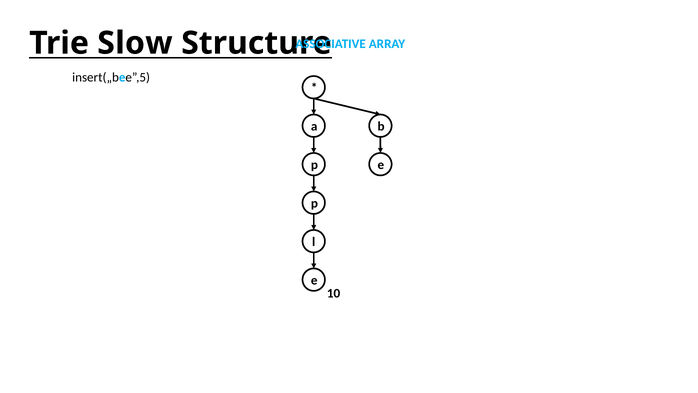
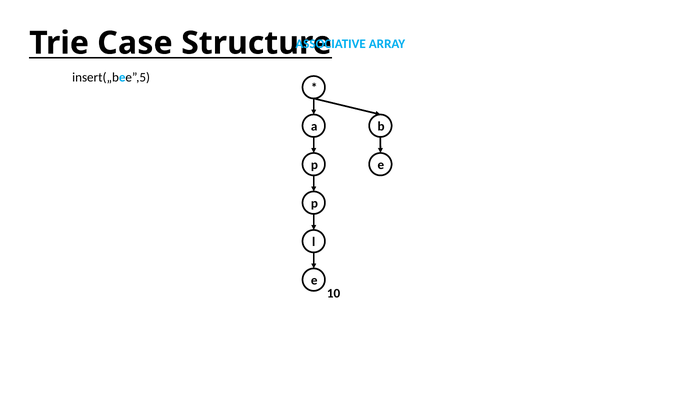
Slow: Slow -> Case
